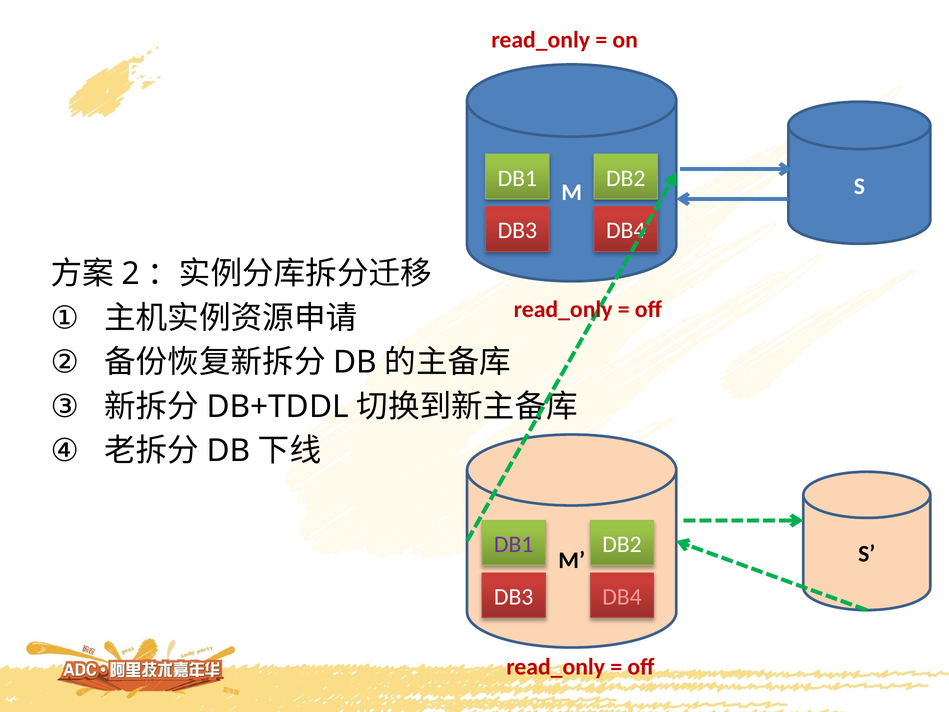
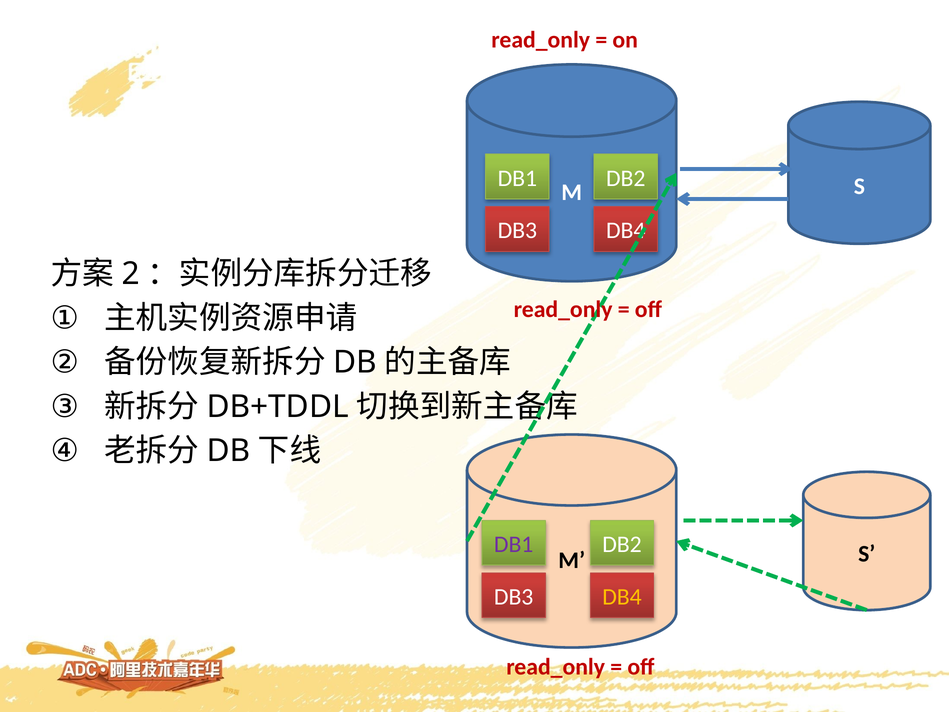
DB4 at (622, 597) colour: pink -> yellow
